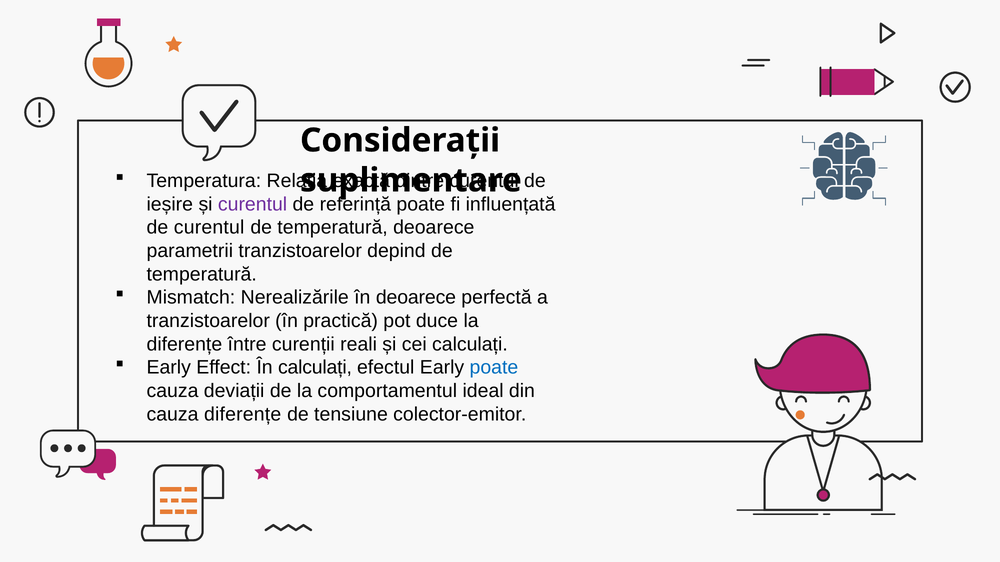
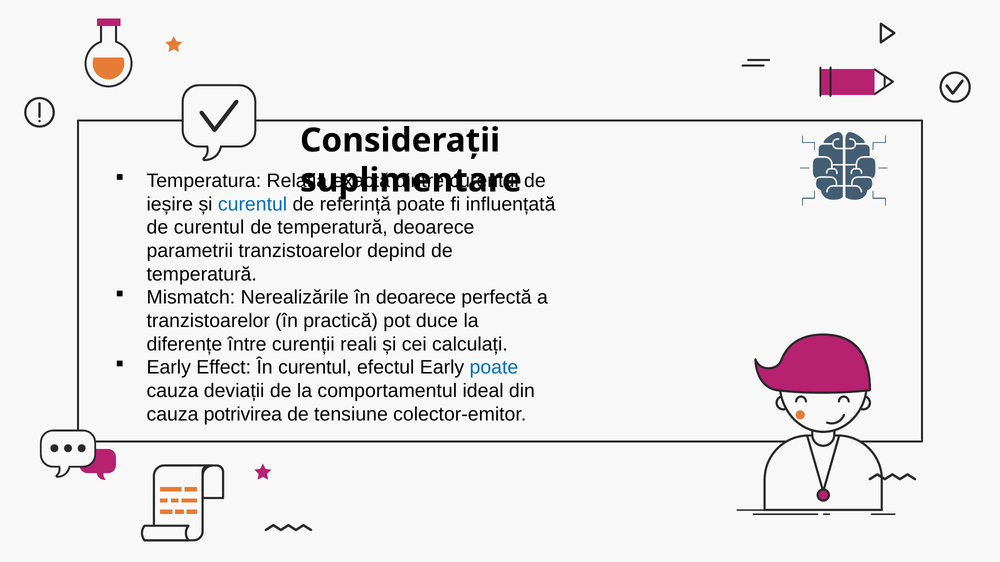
curentul at (253, 204) colour: purple -> blue
În calculați: calculați -> curentul
cauza diferențe: diferențe -> potrivirea
